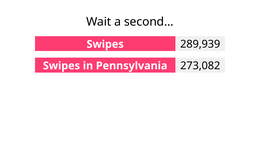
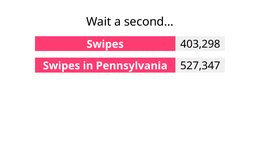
289,939: 289,939 -> 403,298
273,082: 273,082 -> 527,347
